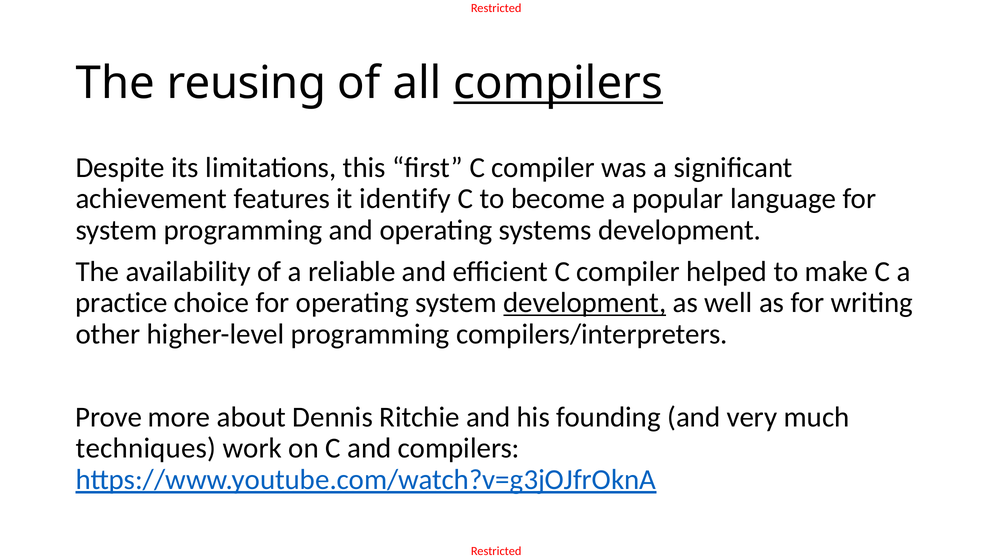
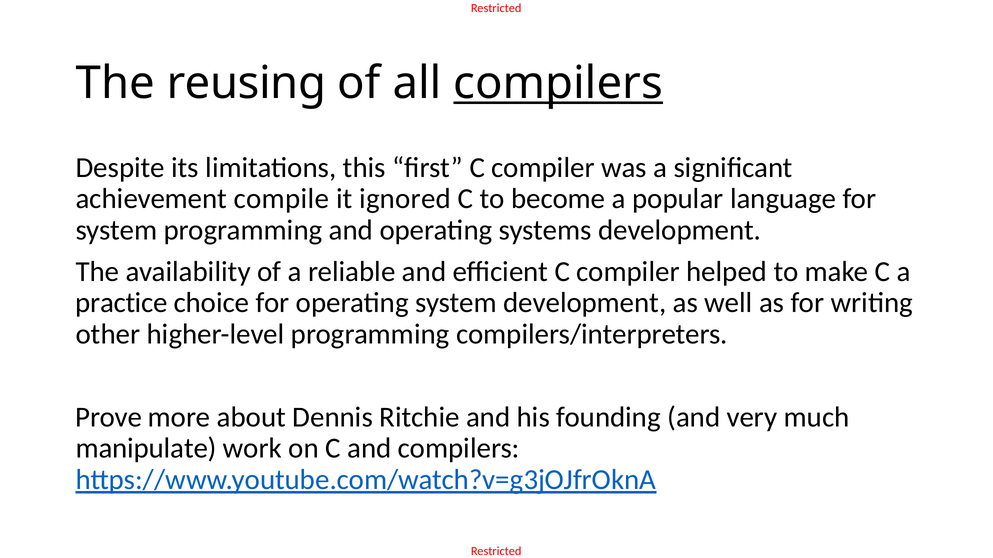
features: features -> compile
identify: identify -> ignored
development at (585, 303) underline: present -> none
techniques: techniques -> manipulate
